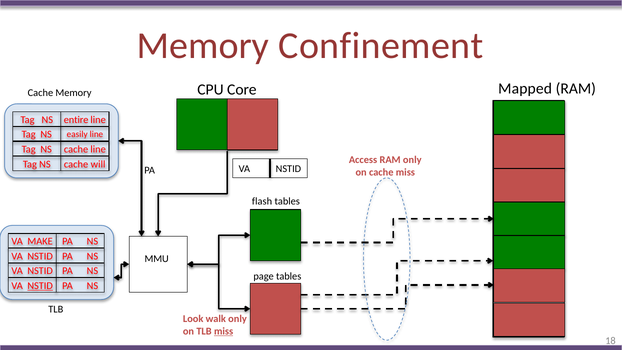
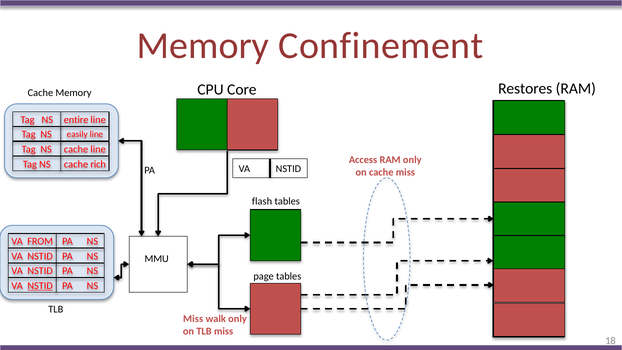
Mapped: Mapped -> Restores
will: will -> rich
MAKE: MAKE -> FROM
Look at (193, 319): Look -> Miss
miss at (224, 331) underline: present -> none
